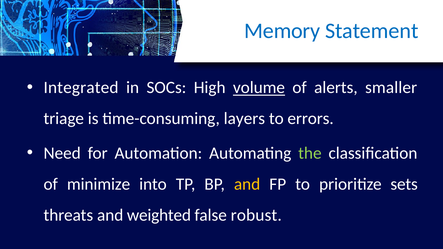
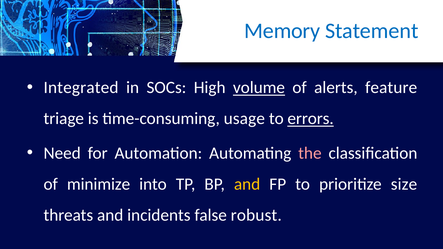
smaller: smaller -> feature
layers: layers -> usage
errors underline: none -> present
the colour: light green -> pink
sets: sets -> size
weighted: weighted -> incidents
